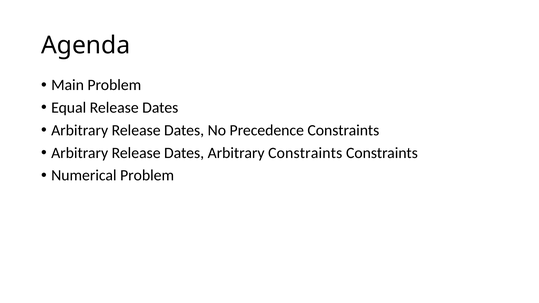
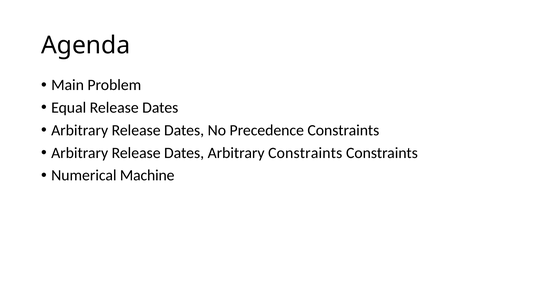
Numerical Problem: Problem -> Machine
